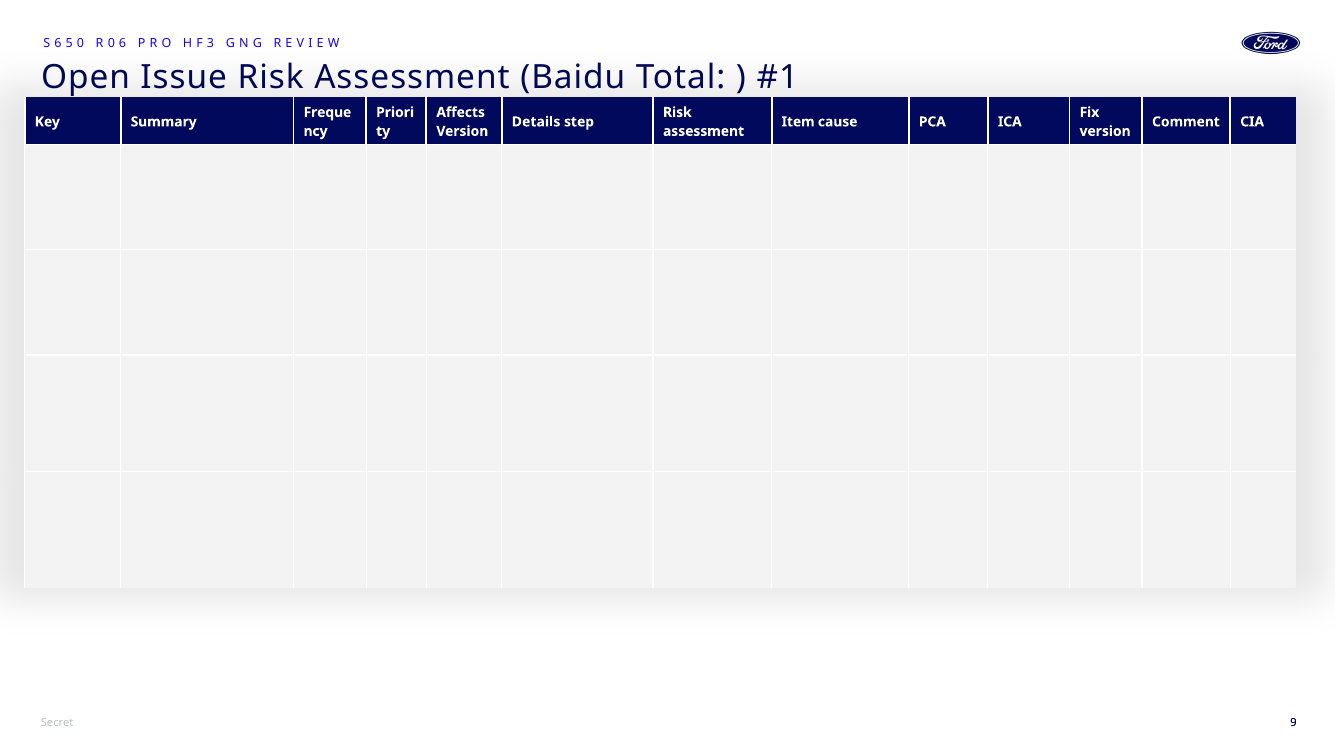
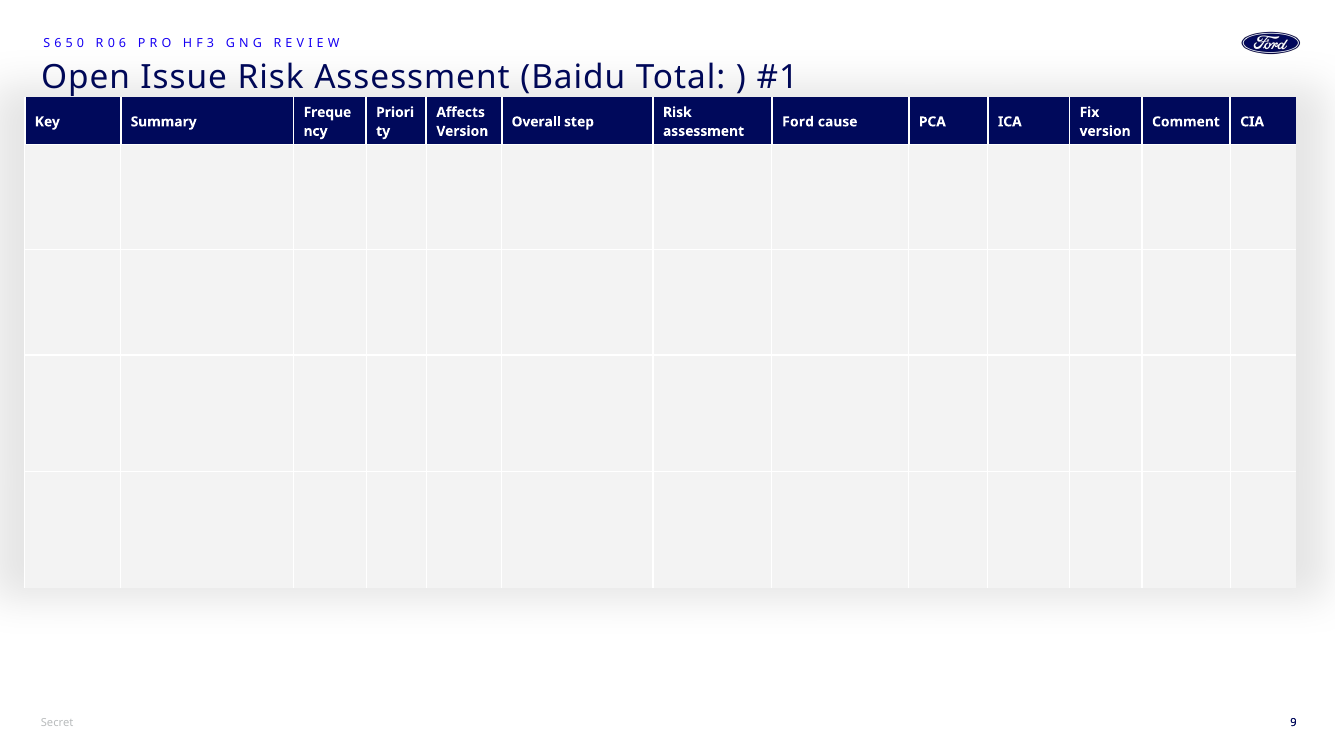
Details: Details -> Overall
Item: Item -> Ford
